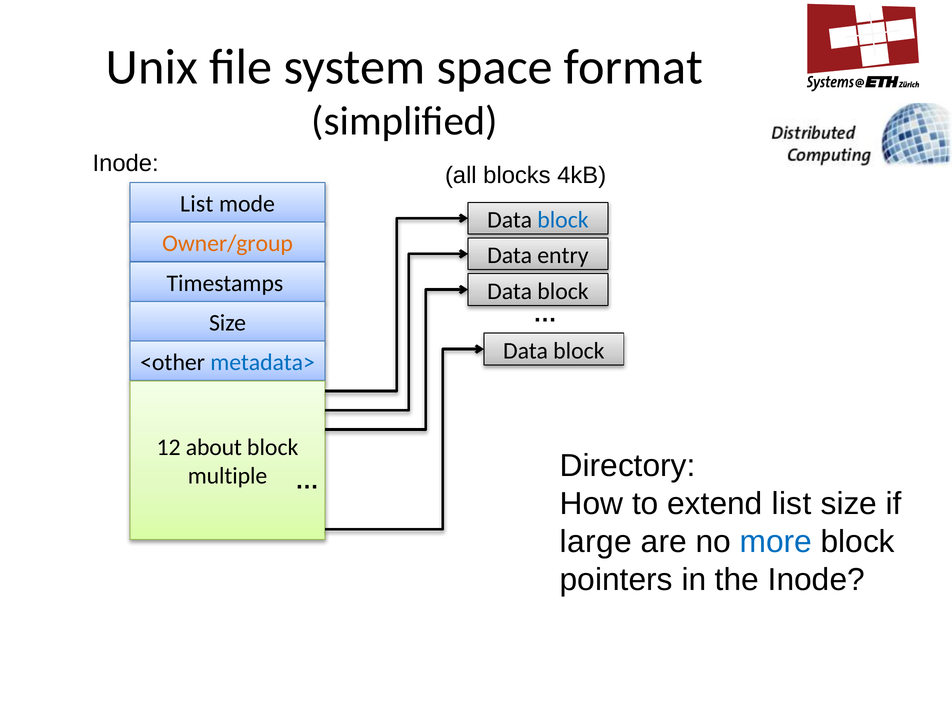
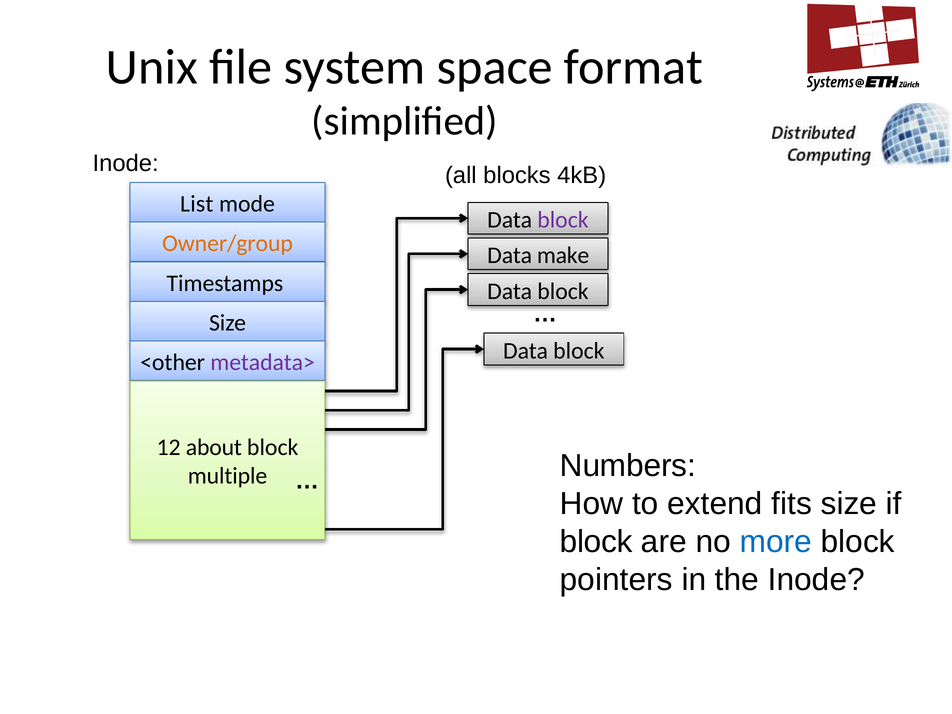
block at (563, 220) colour: blue -> purple
entry: entry -> make
metadata> colour: blue -> purple
Directory: Directory -> Numbers
extend list: list -> fits
large at (596, 542): large -> block
